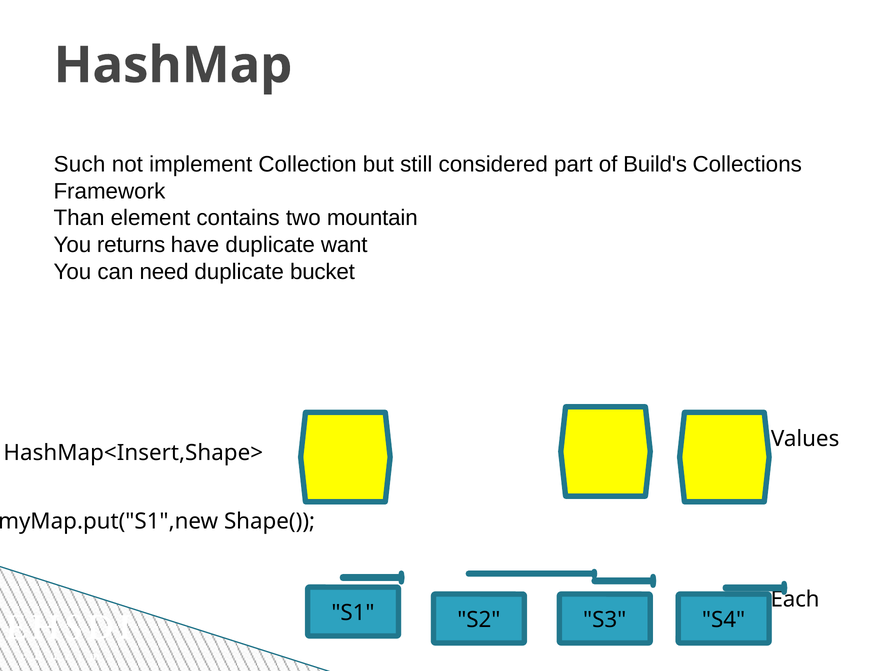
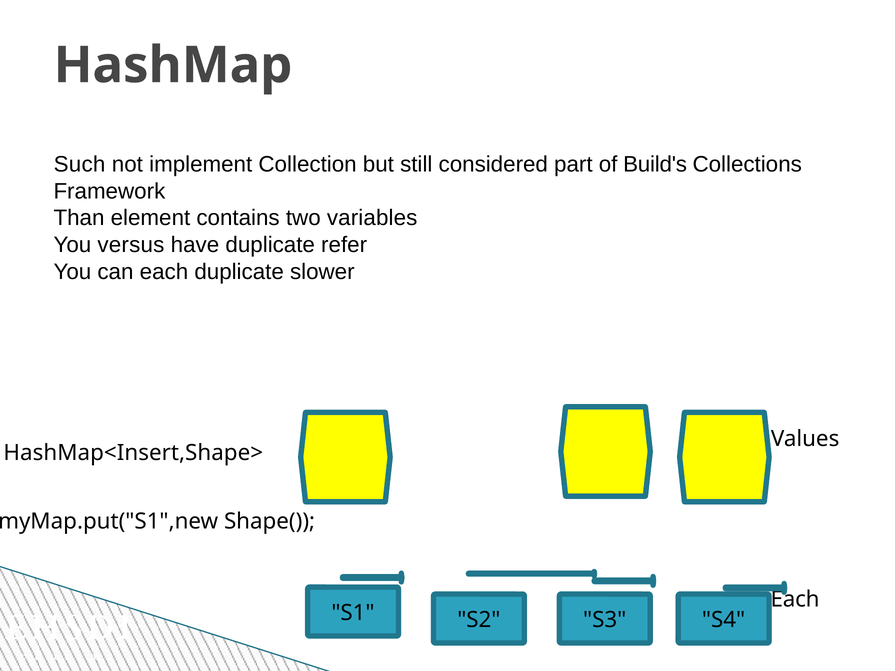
mountain: mountain -> variables
returns: returns -> versus
want: want -> refer
can need: need -> each
bucket: bucket -> slower
